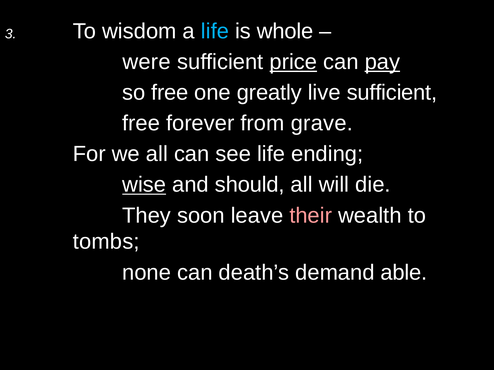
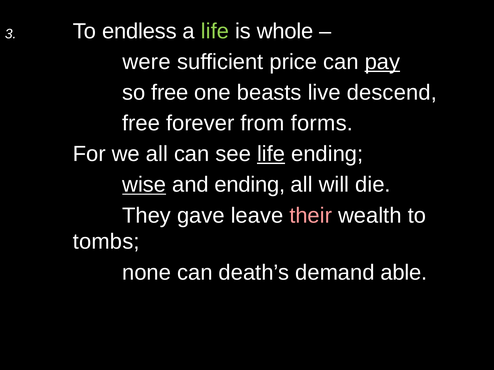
wisdom: wisdom -> endless
life at (215, 31) colour: light blue -> light green
price underline: present -> none
greatly: greatly -> beasts
live sufficient: sufficient -> descend
grave: grave -> forms
life at (271, 154) underline: none -> present
and should: should -> ending
soon: soon -> gave
